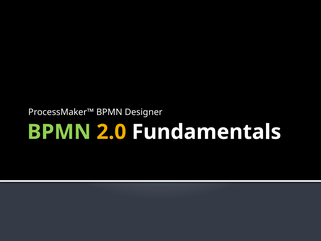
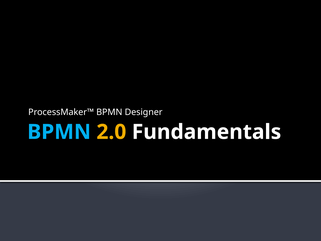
BPMN at (59, 132) colour: light green -> light blue
